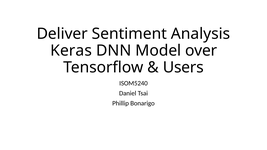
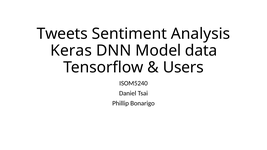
Deliver: Deliver -> Tweets
over: over -> data
